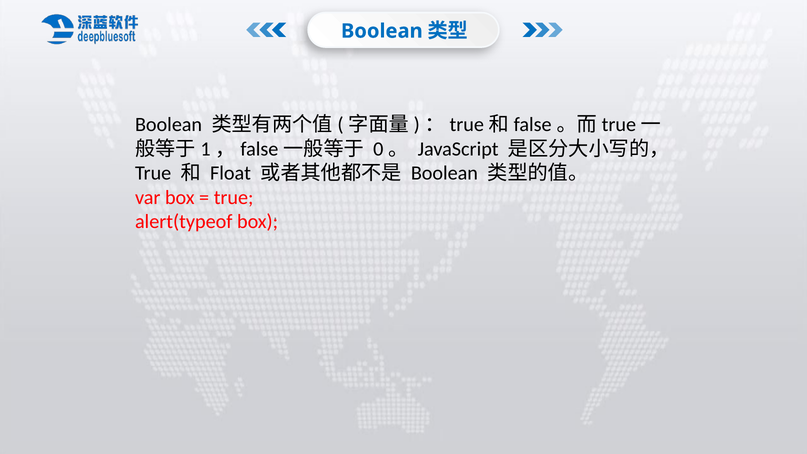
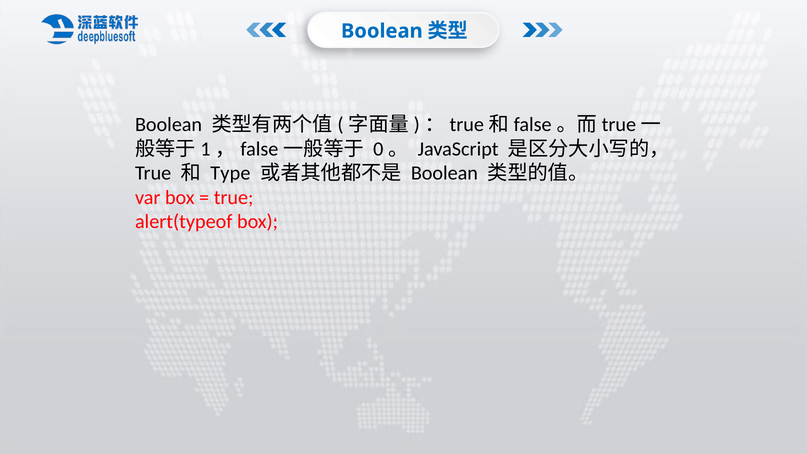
Float: Float -> Type
